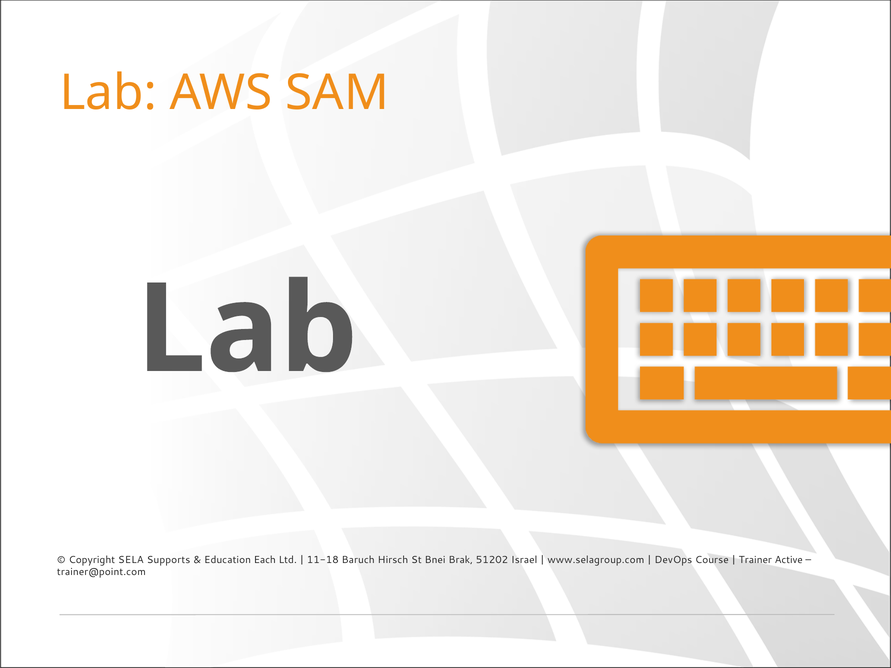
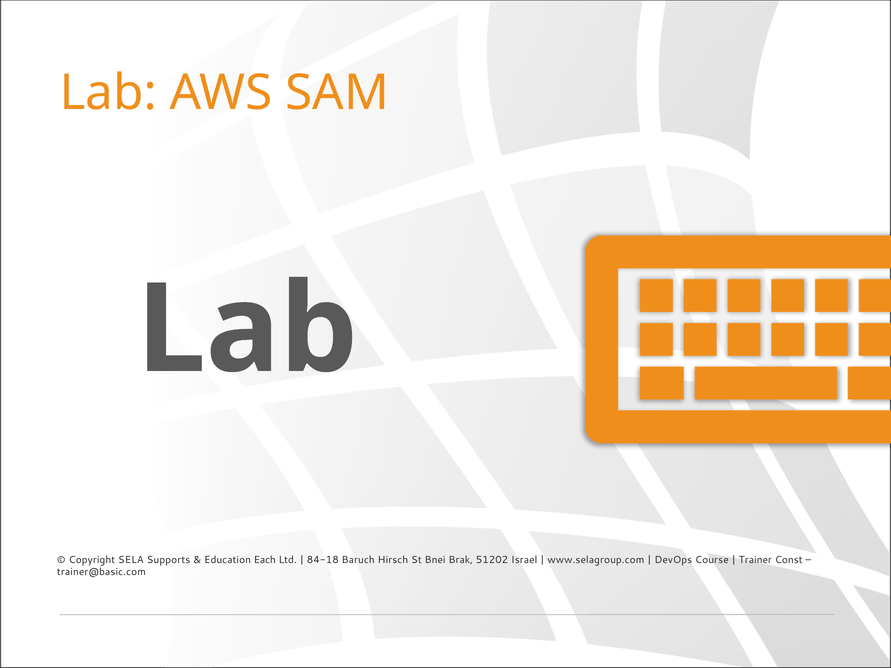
11-18: 11-18 -> 84-18
Active: Active -> Const
trainer@point.com: trainer@point.com -> trainer@basic.com
